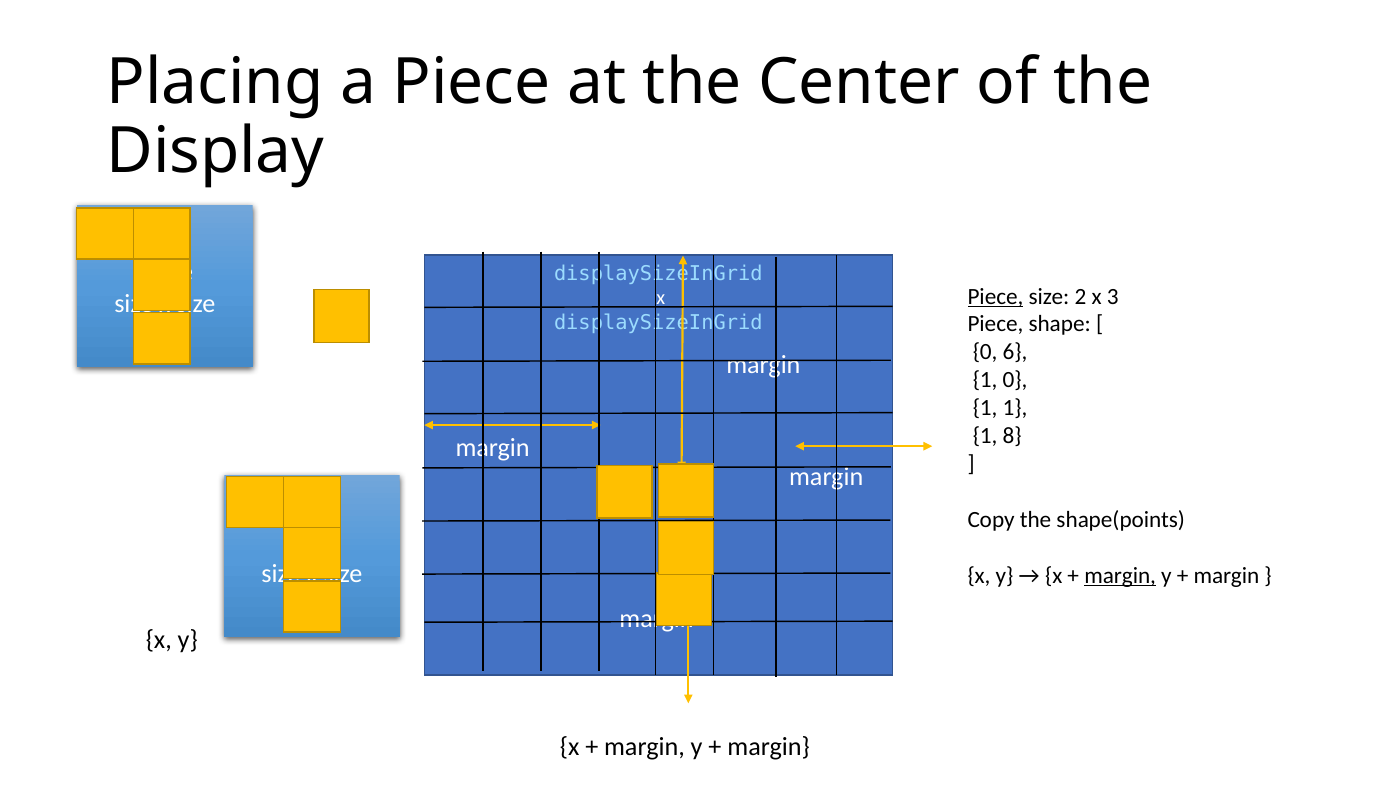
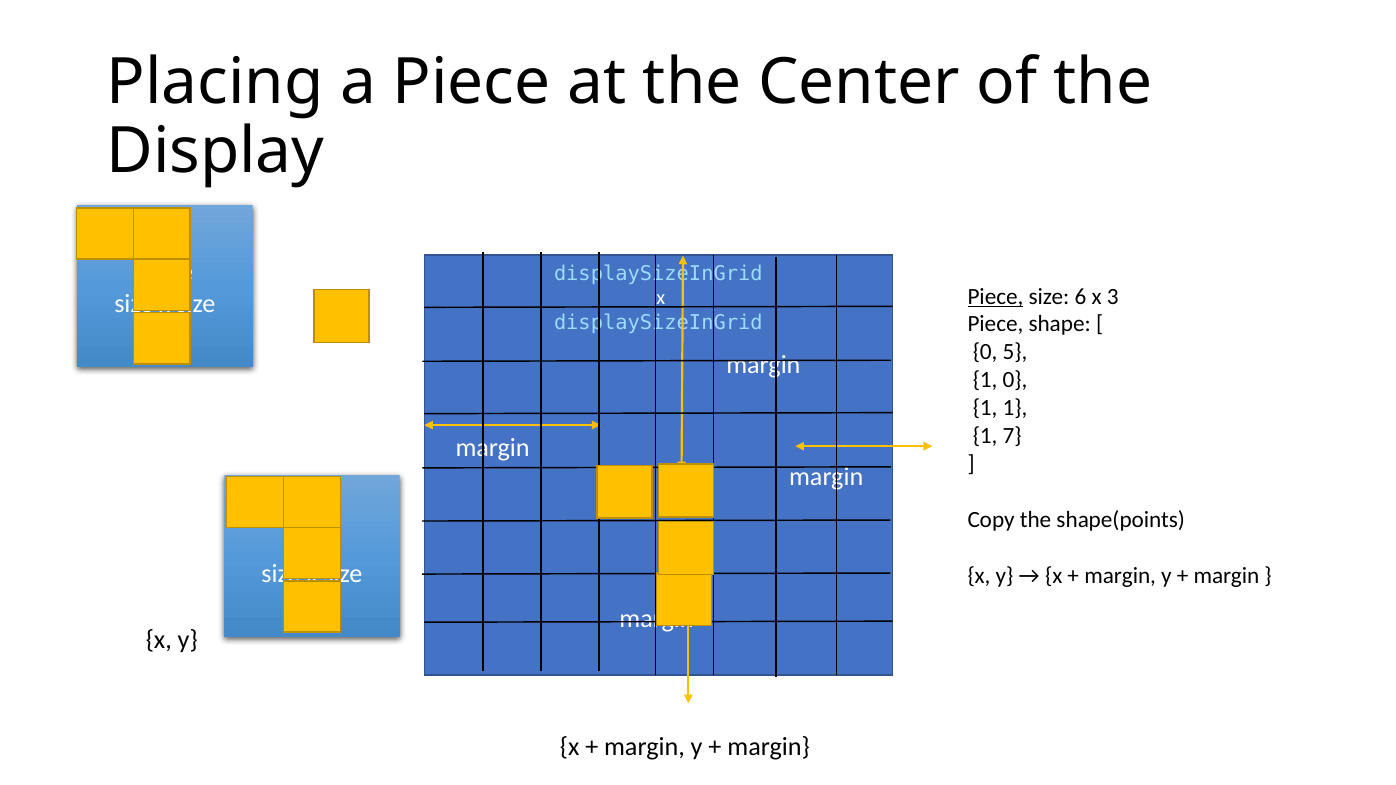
2: 2 -> 6
6: 6 -> 5
8: 8 -> 7
margin at (1120, 576) underline: present -> none
